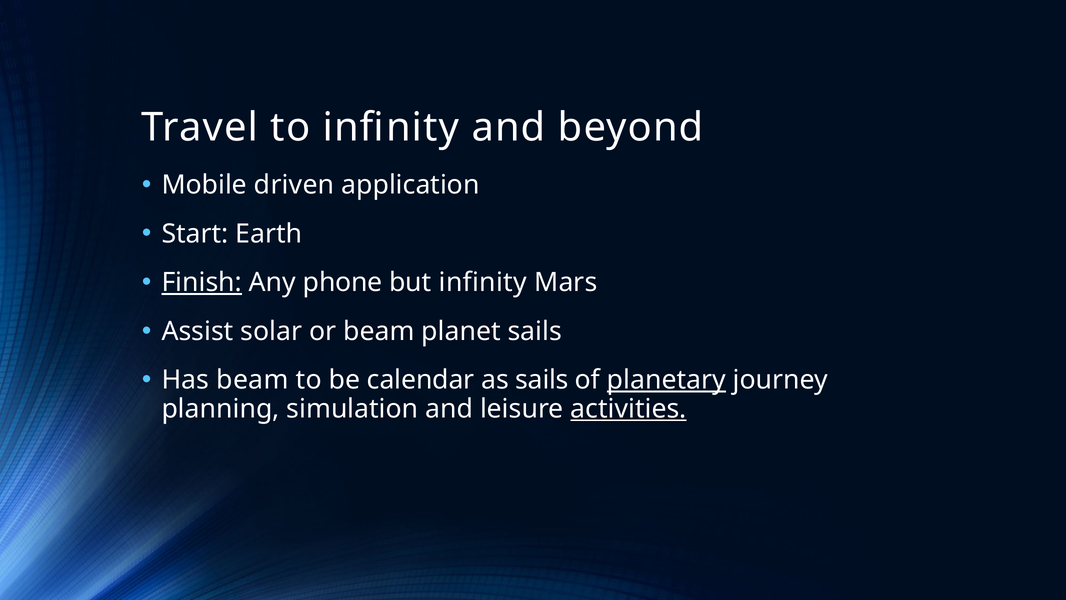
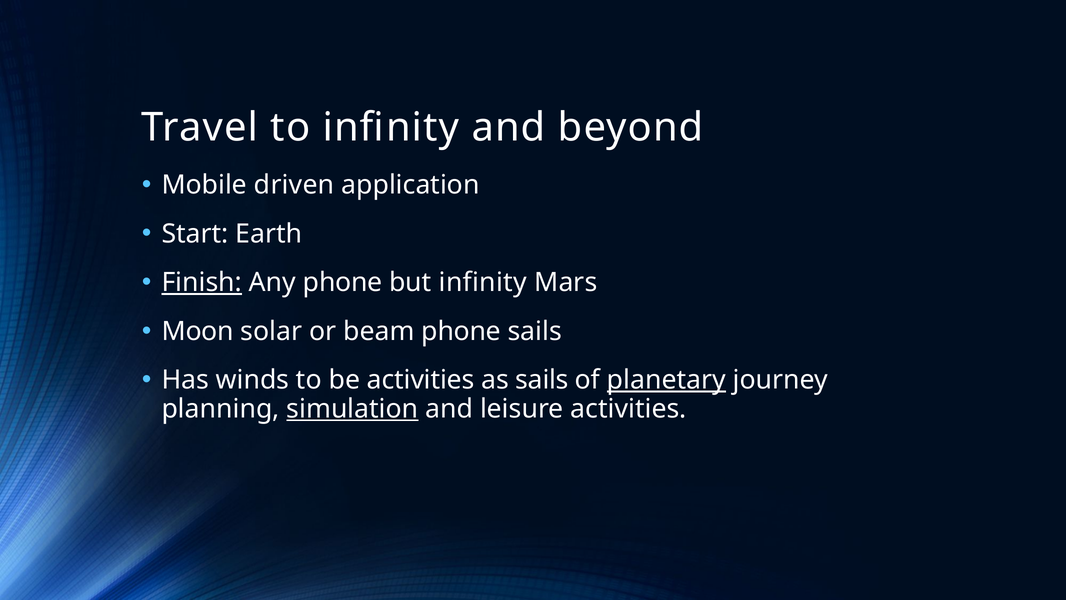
Assist: Assist -> Moon
beam planet: planet -> phone
Has beam: beam -> winds
be calendar: calendar -> activities
simulation underline: none -> present
activities at (629, 409) underline: present -> none
